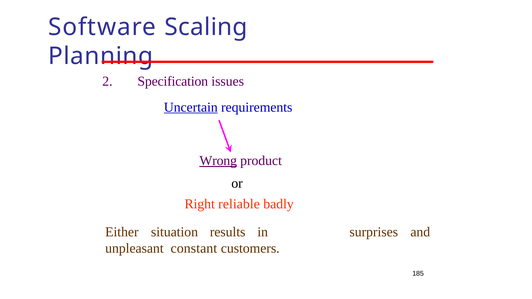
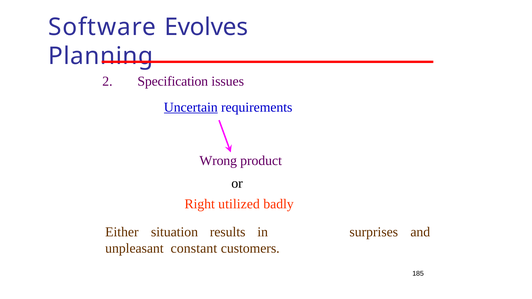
Scaling: Scaling -> Evolves
Wrong underline: present -> none
reliable: reliable -> utilized
